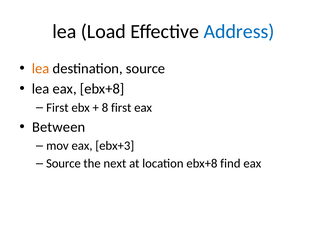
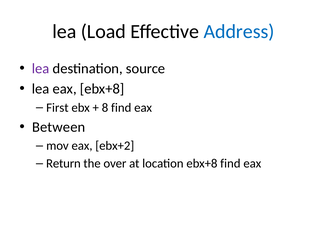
lea at (41, 69) colour: orange -> purple
8 first: first -> find
ebx+3: ebx+3 -> ebx+2
Source at (63, 164): Source -> Return
next: next -> over
